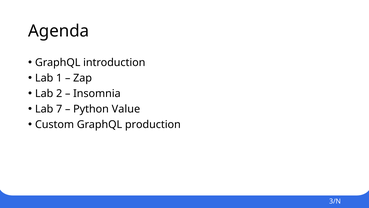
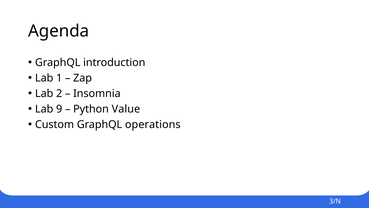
7: 7 -> 9
production: production -> operations
